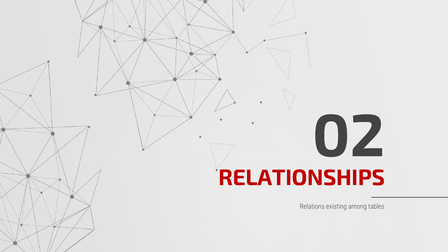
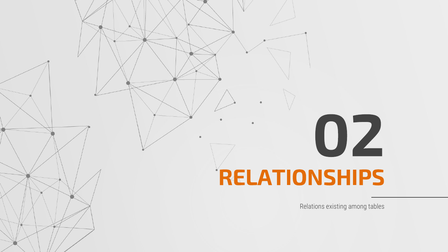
RELATIONSHIPS colour: red -> orange
